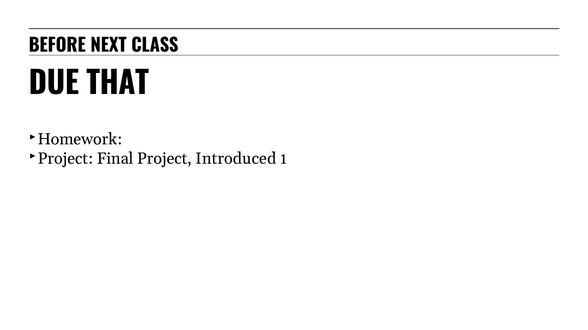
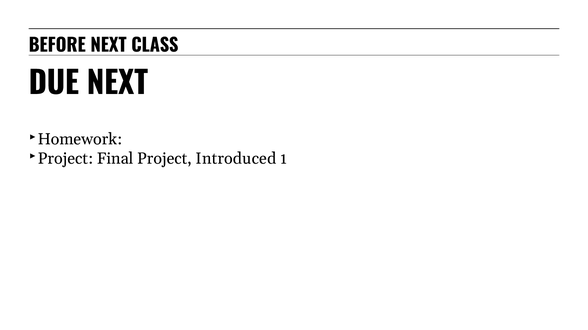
DUE THAT: THAT -> NEXT
